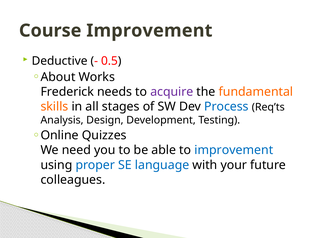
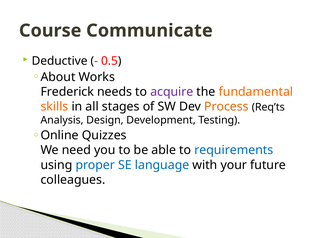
Course Improvement: Improvement -> Communicate
Process colour: blue -> orange
to improvement: improvement -> requirements
